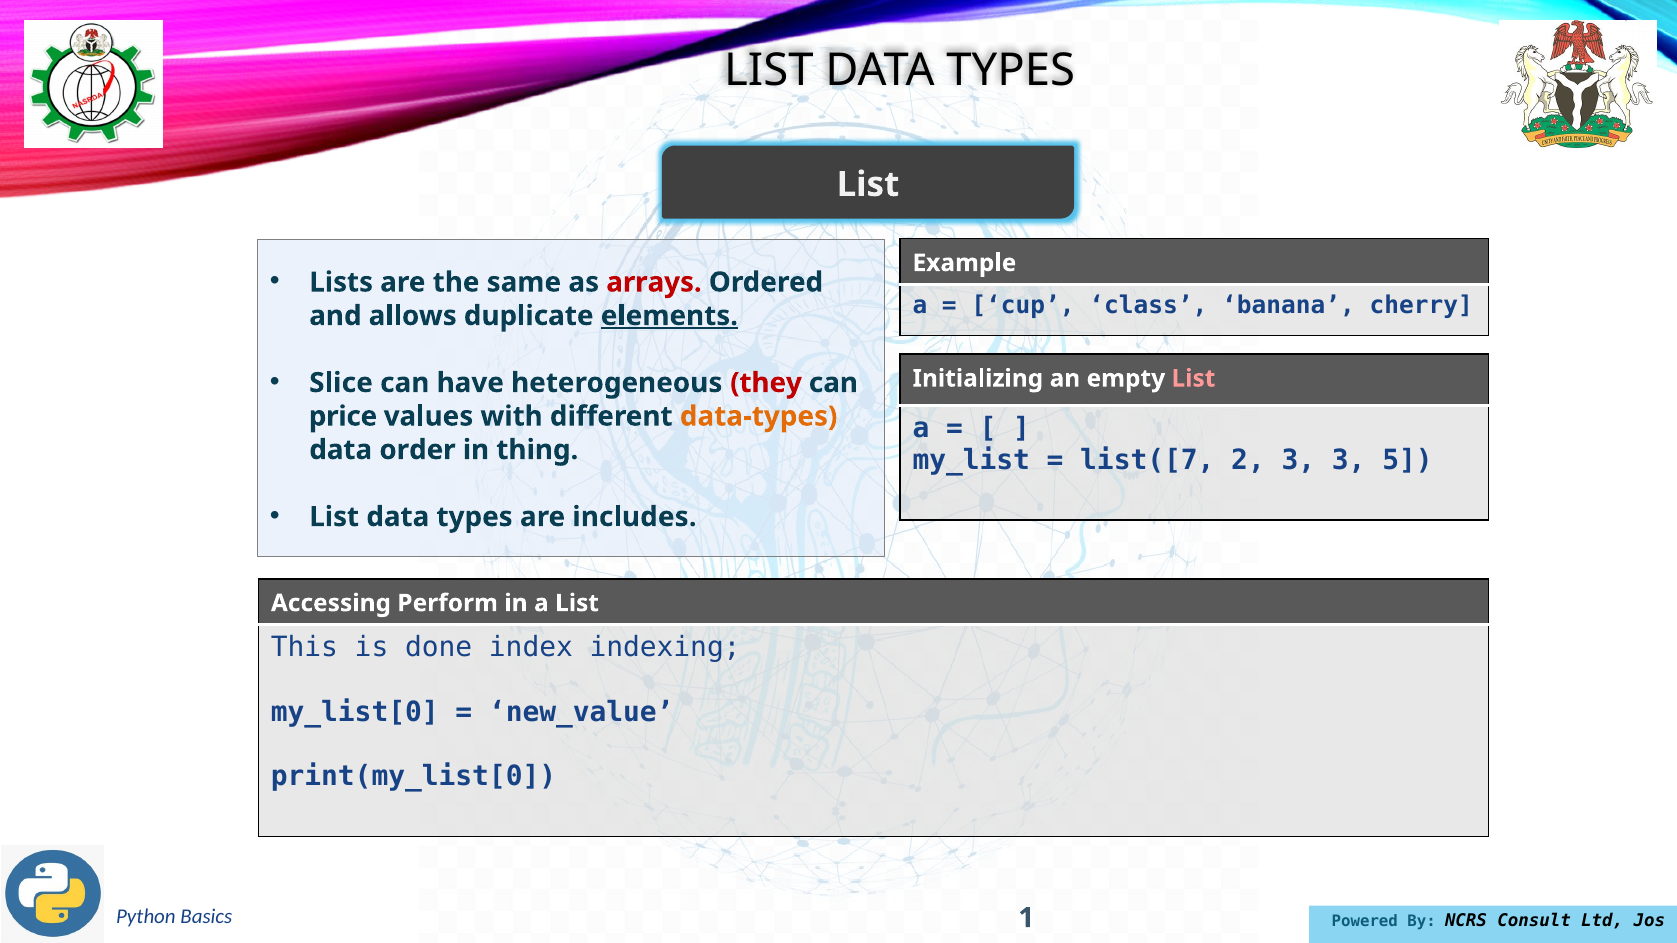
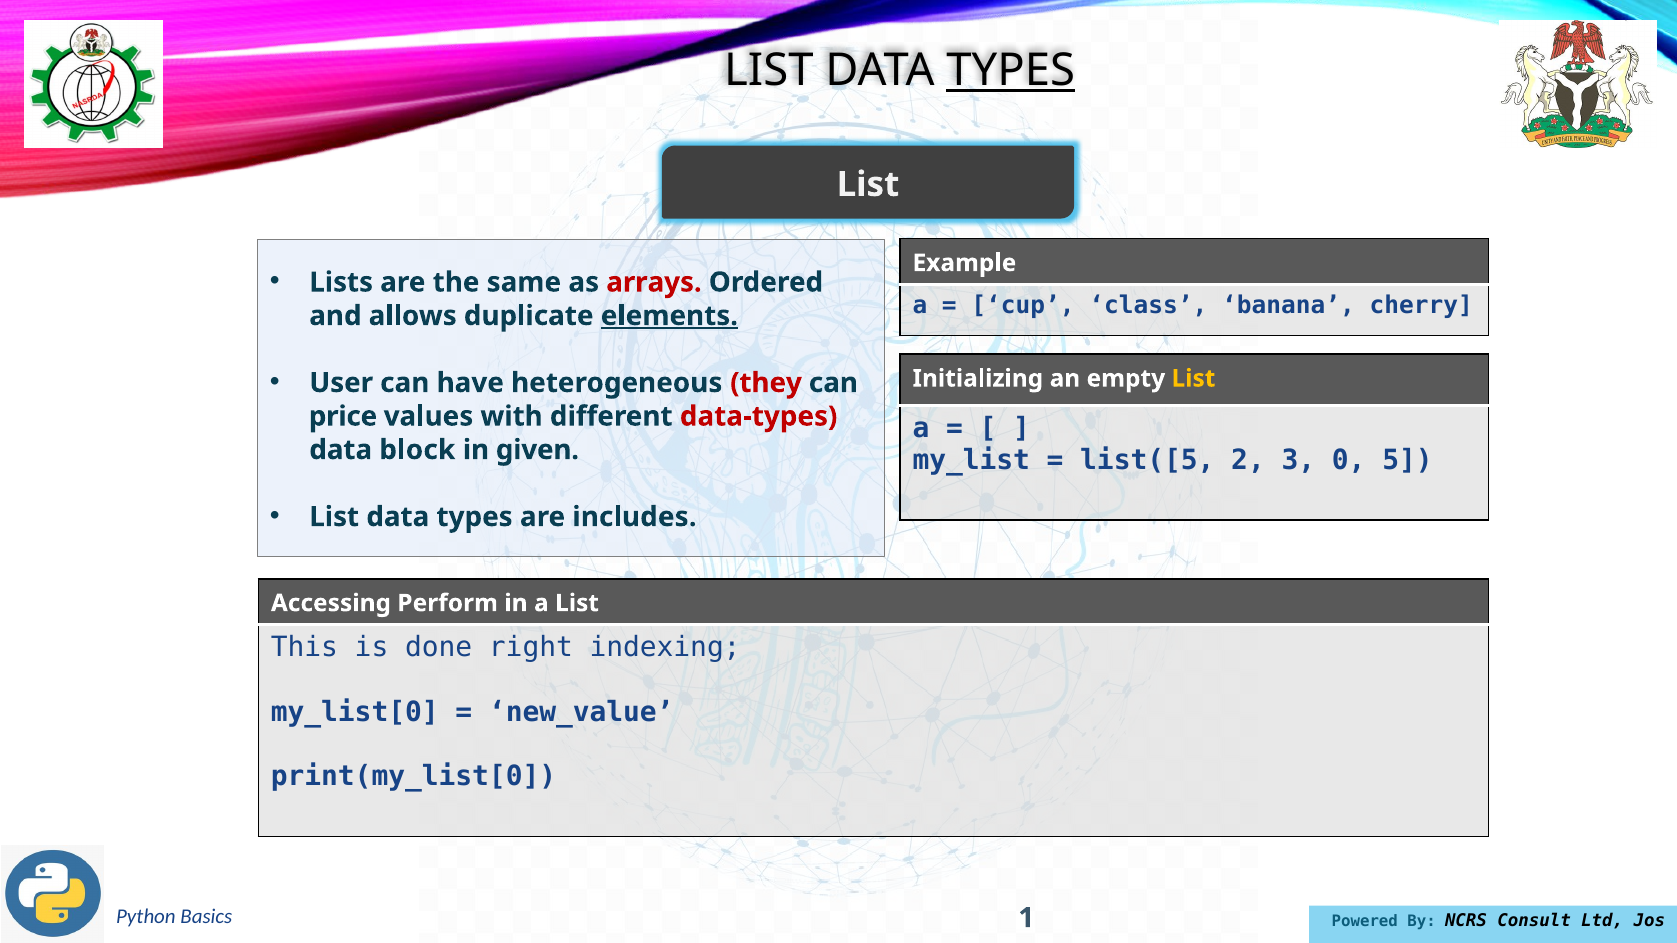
TYPES at (1011, 71) underline: none -> present
Slice: Slice -> User
List at (1193, 379) colour: pink -> yellow
data-types colour: orange -> red
order: order -> block
thing: thing -> given
list([7: list([7 -> list([5
3 3: 3 -> 0
index: index -> right
